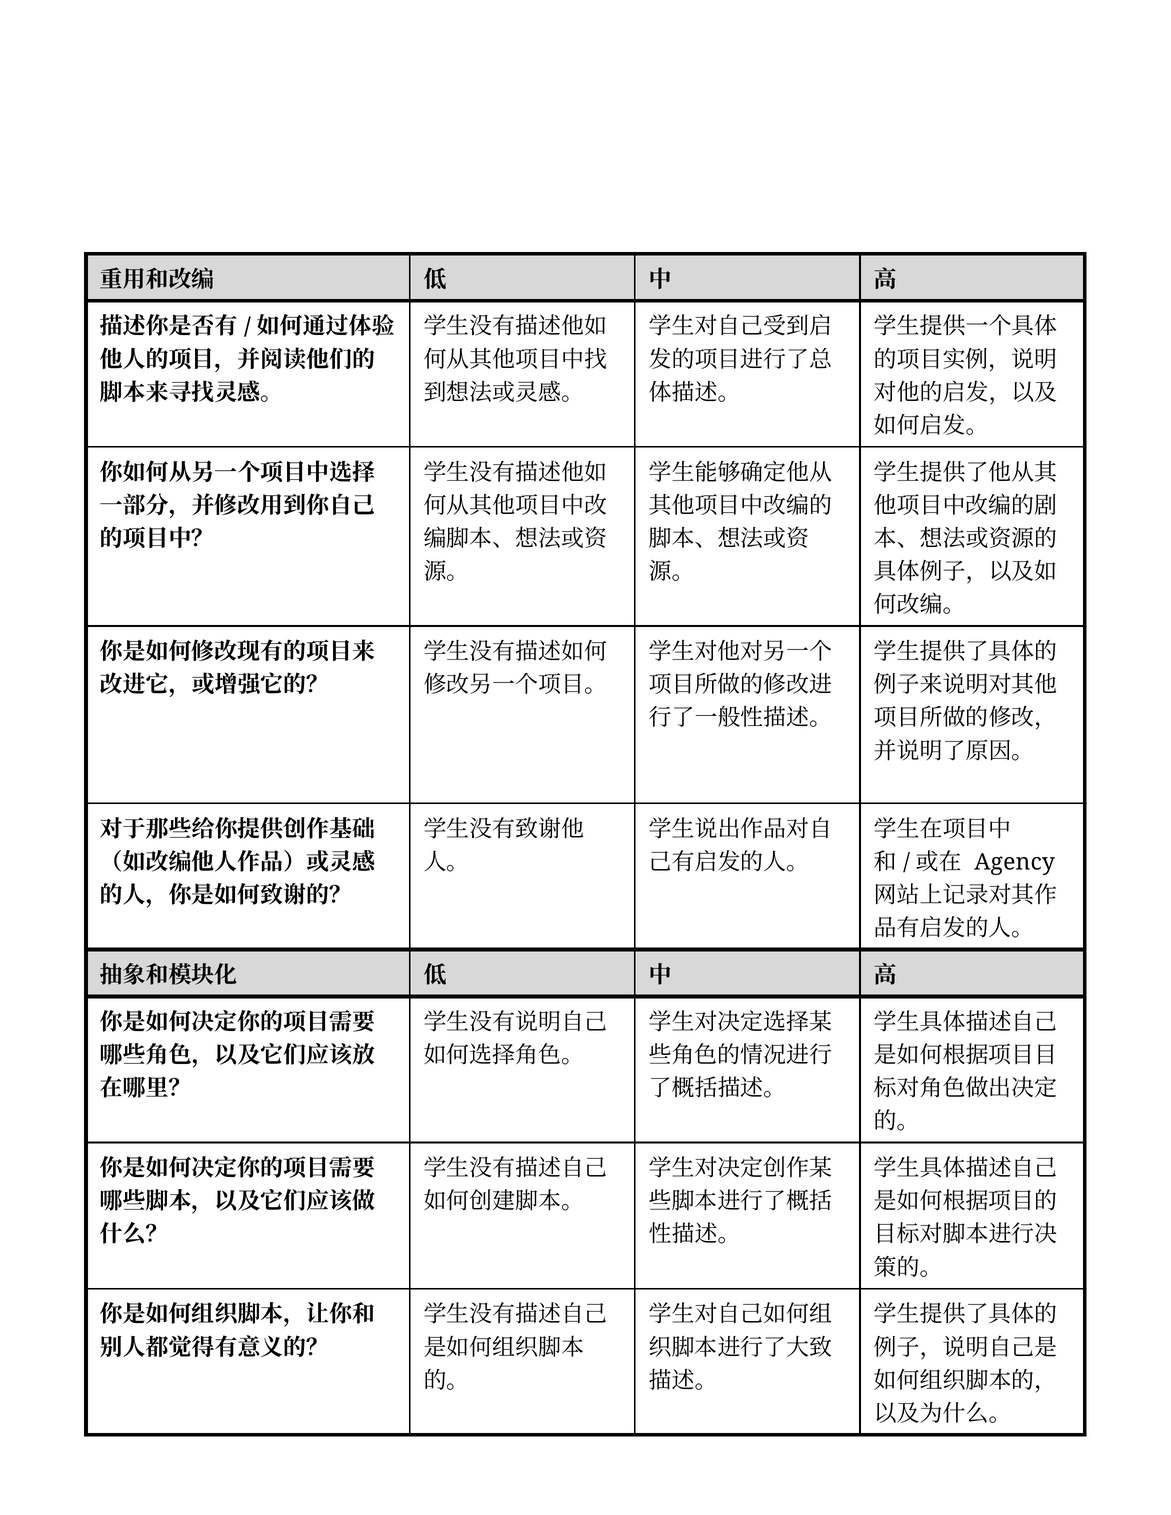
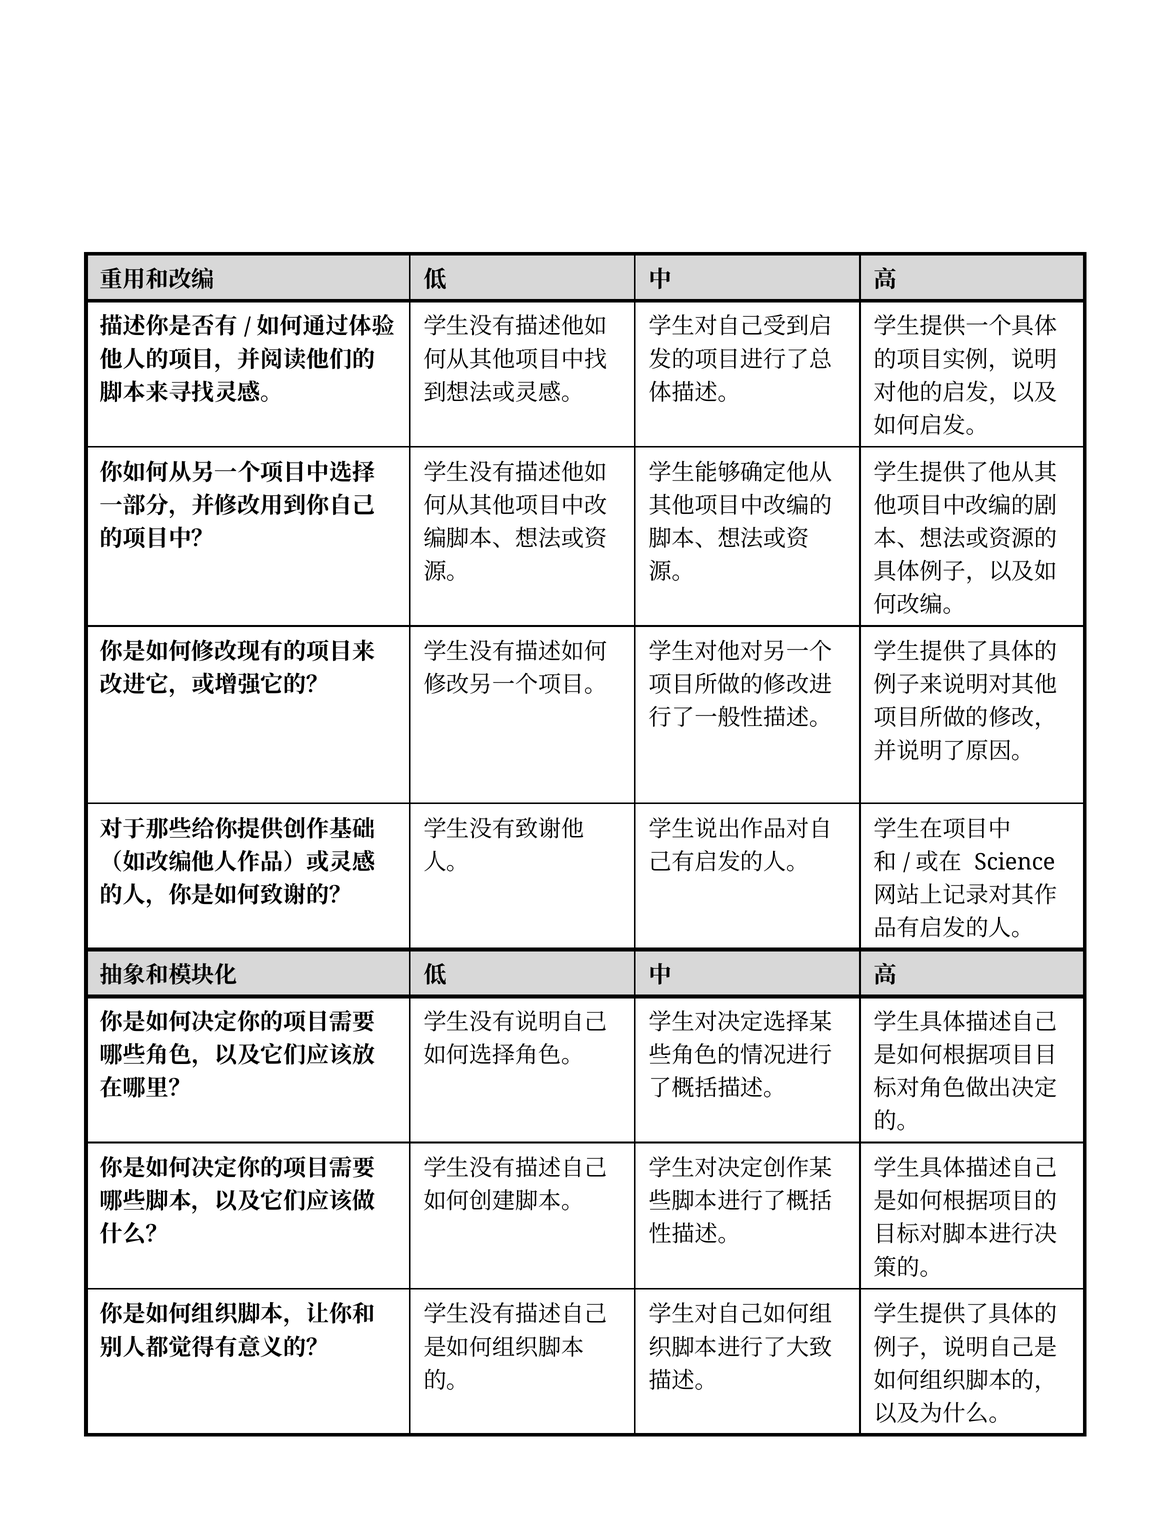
Agency: Agency -> Science
